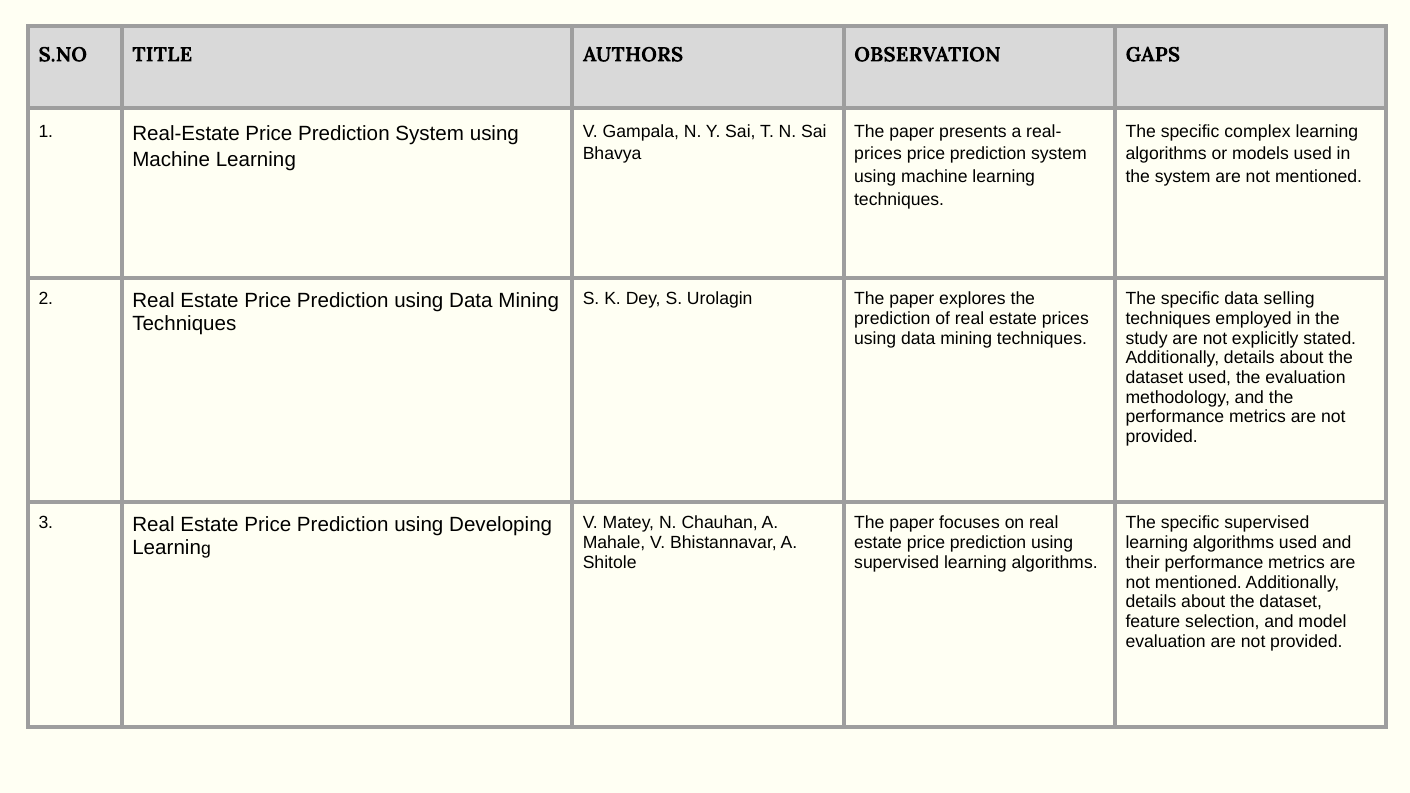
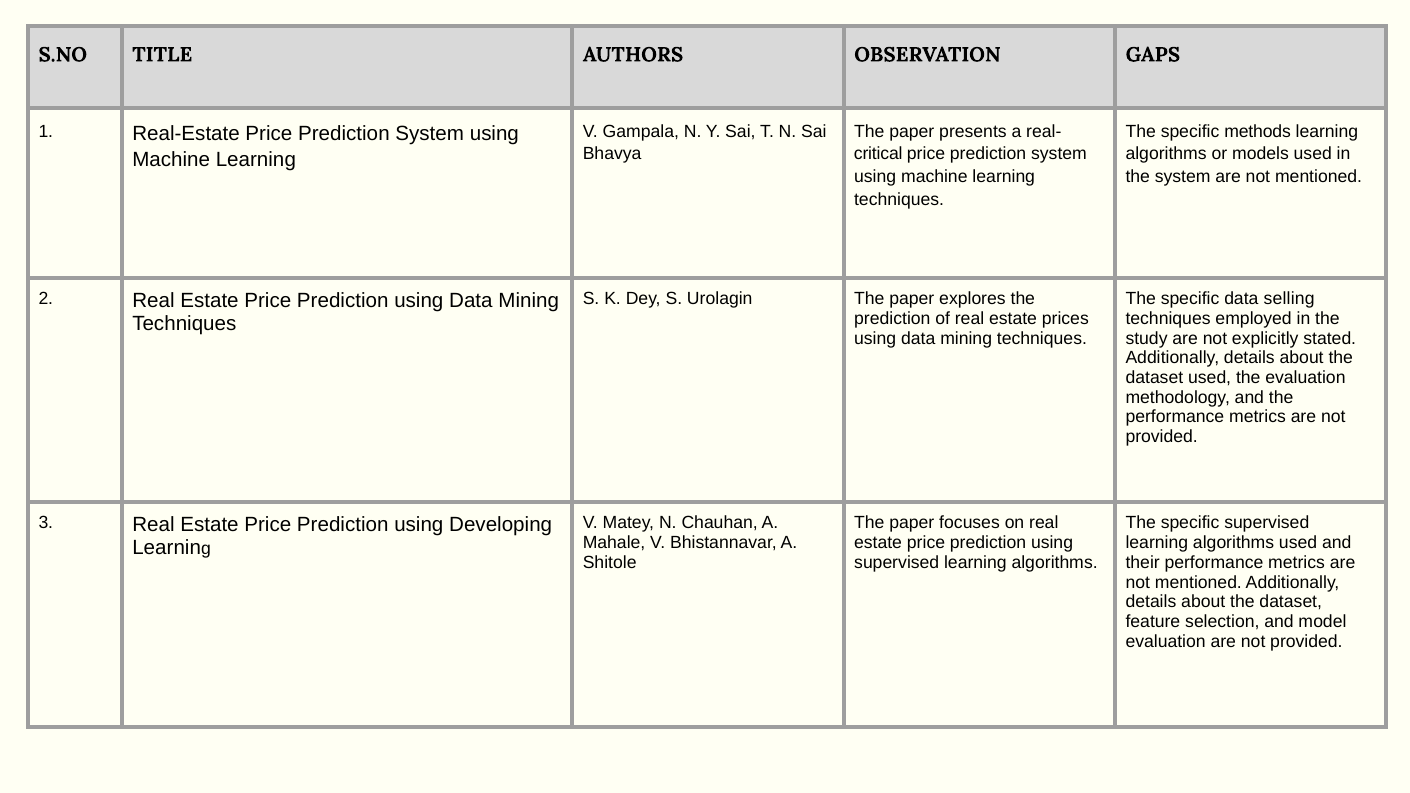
complex: complex -> methods
prices at (878, 154): prices -> critical
